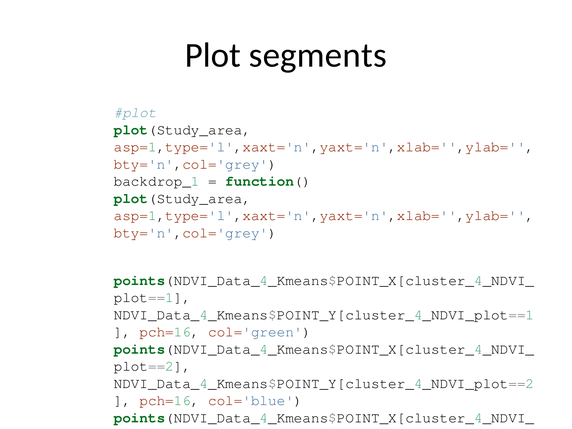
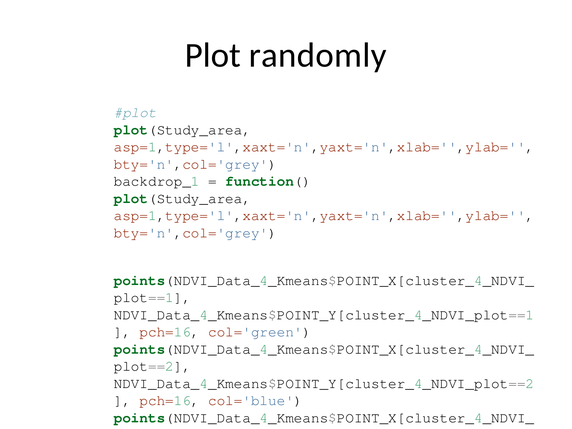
segments: segments -> randomly
